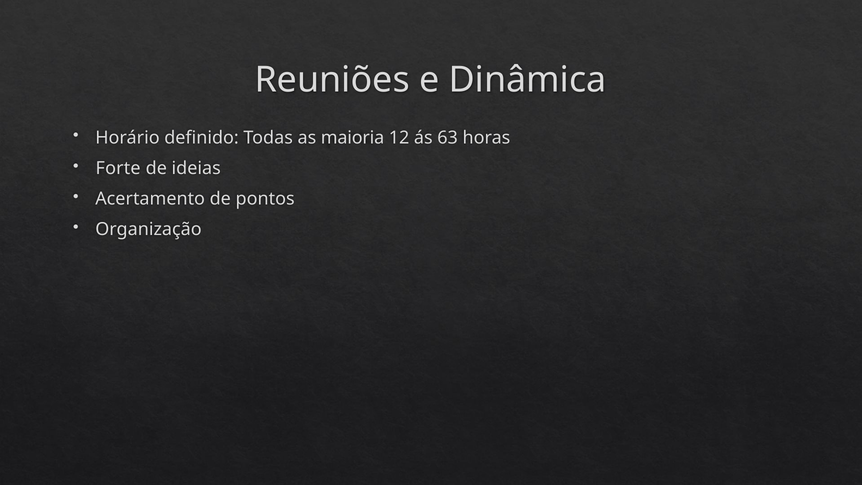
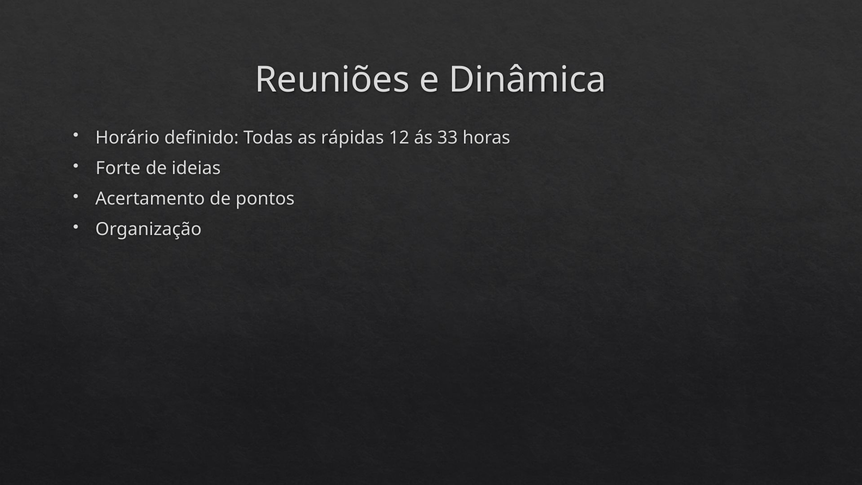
maioria: maioria -> rápidas
63: 63 -> 33
